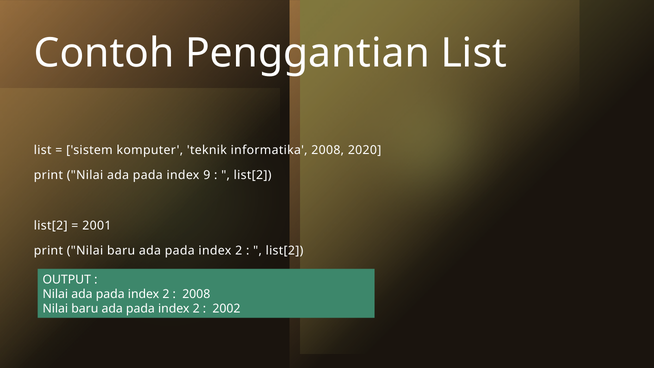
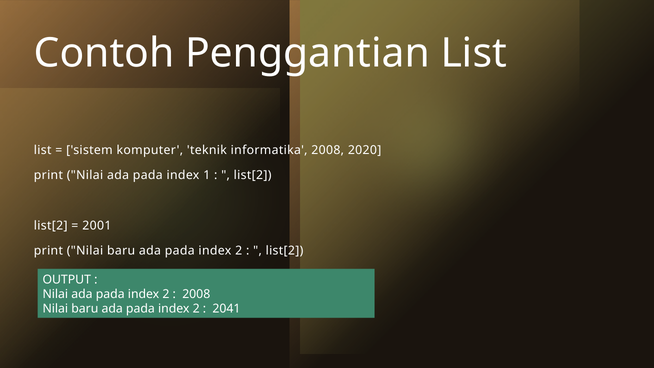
9: 9 -> 1
2002: 2002 -> 2041
